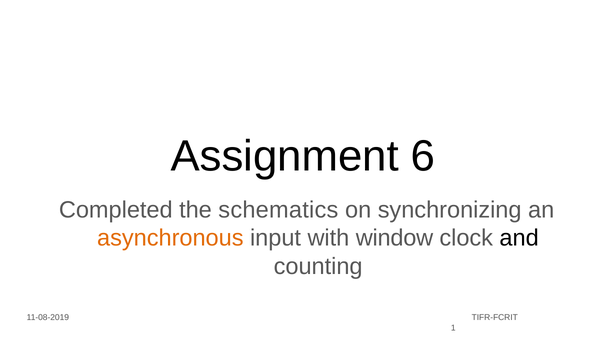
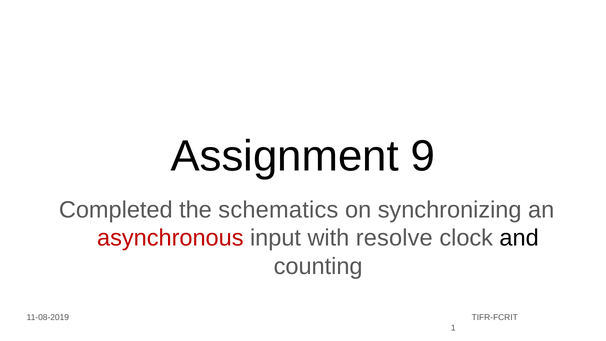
6: 6 -> 9
asynchronous colour: orange -> red
window: window -> resolve
